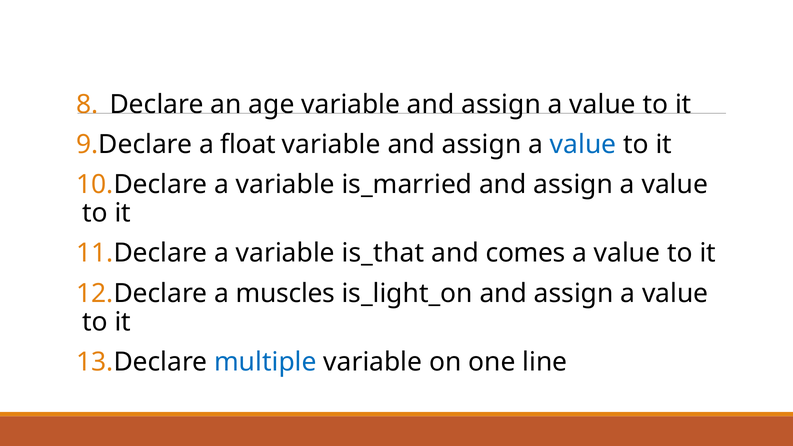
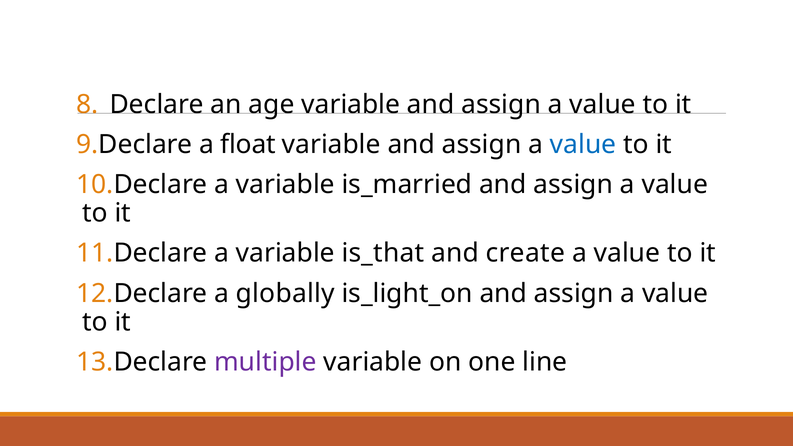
comes: comes -> create
muscles: muscles -> globally
multiple colour: blue -> purple
